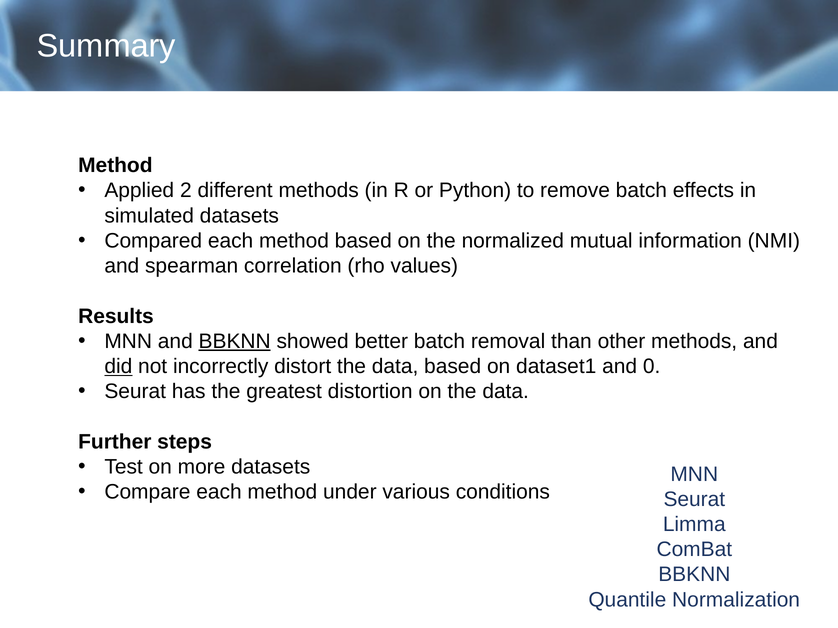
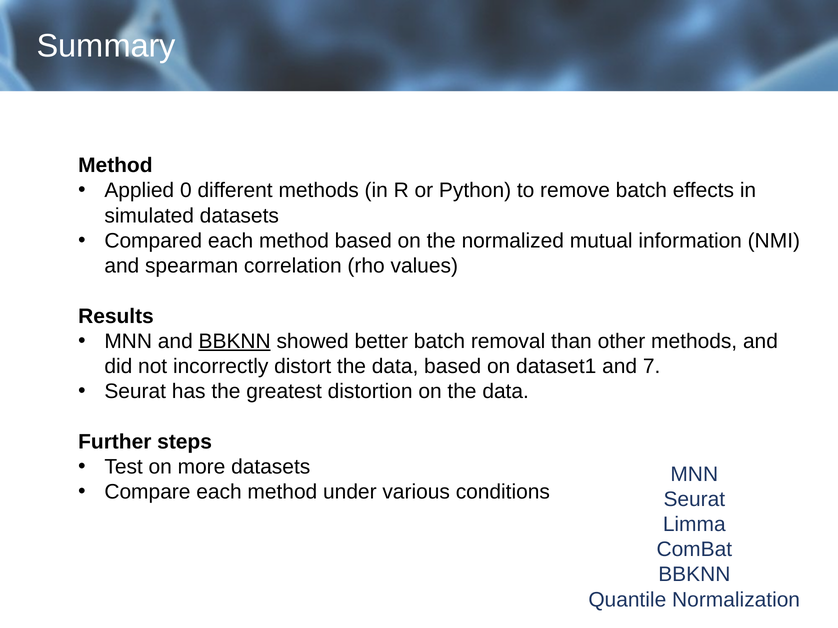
2: 2 -> 0
did underline: present -> none
0: 0 -> 7
